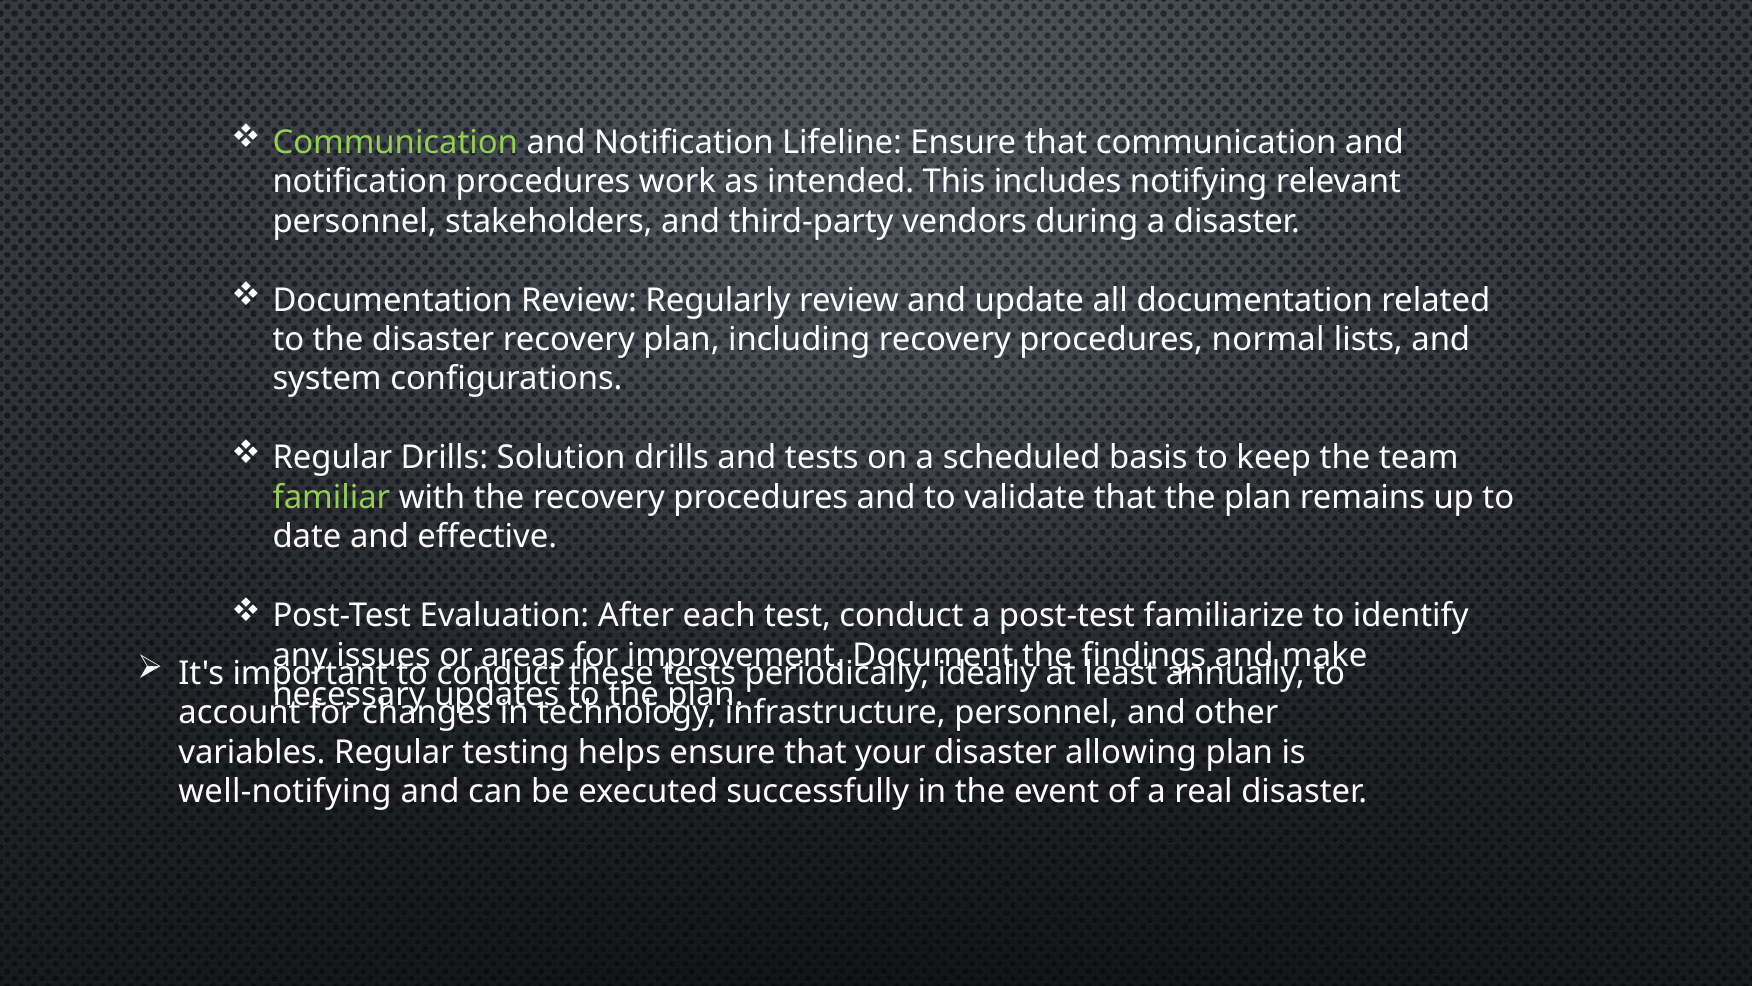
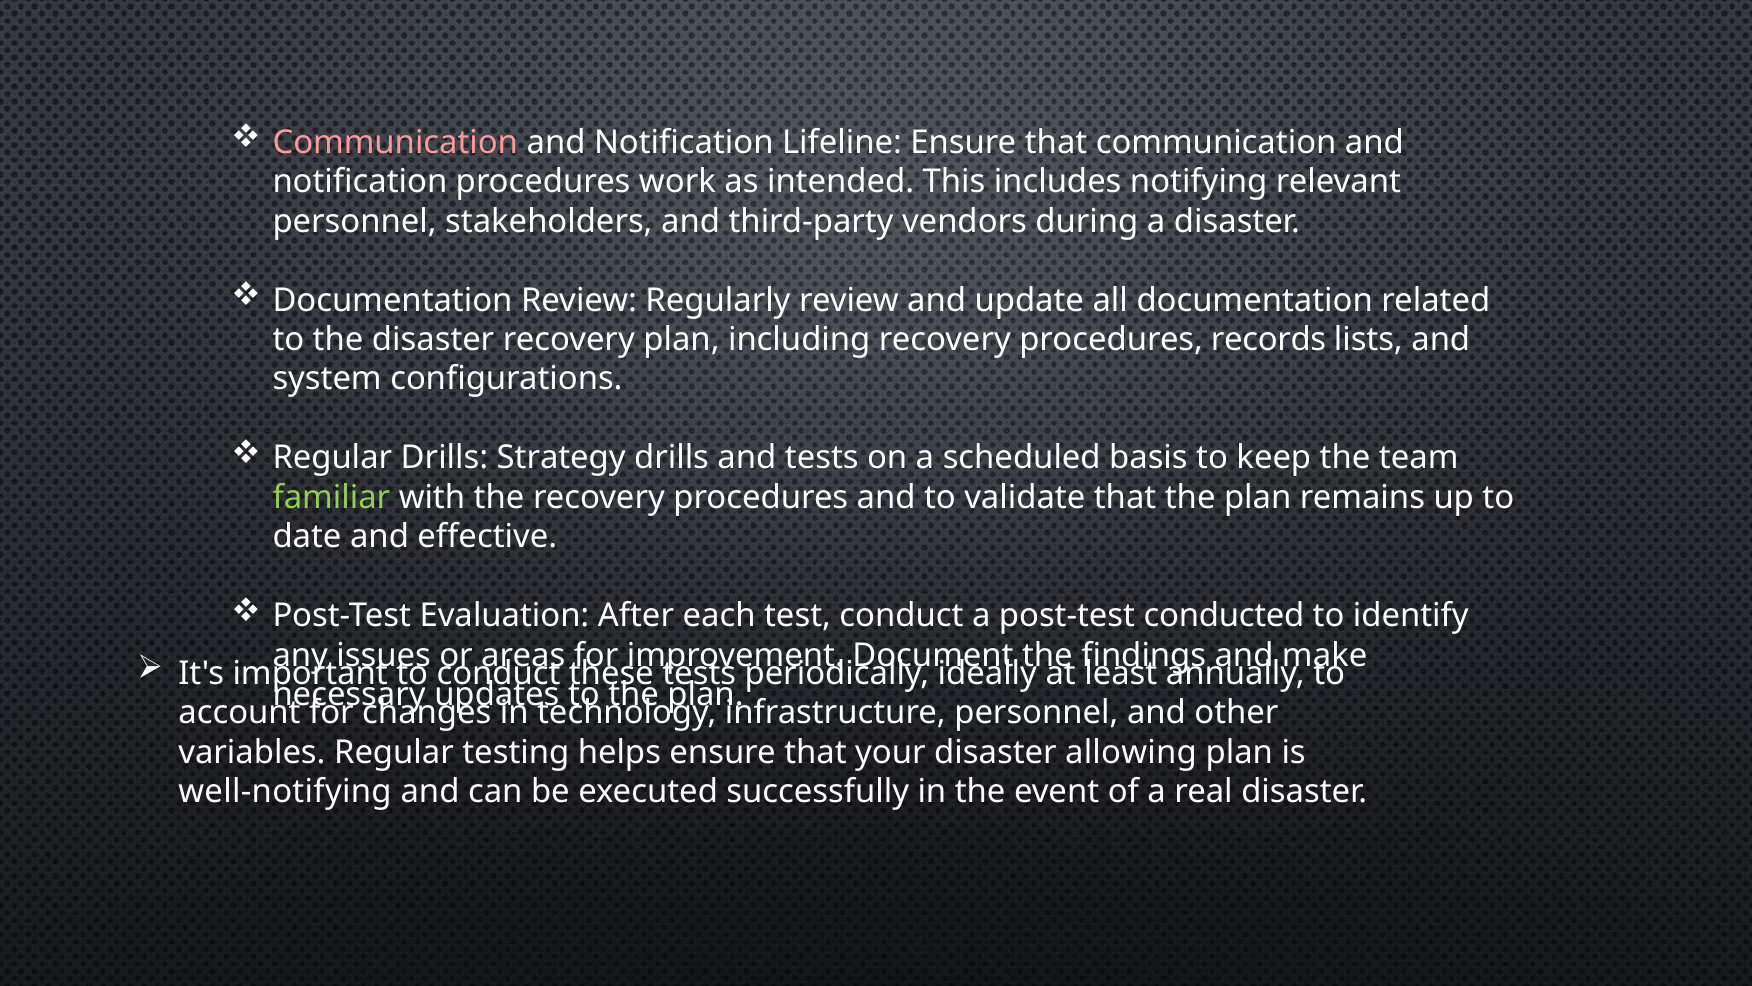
Communication at (395, 142) colour: light green -> pink
normal: normal -> records
Solution: Solution -> Strategy
familiarize: familiarize -> conducted
